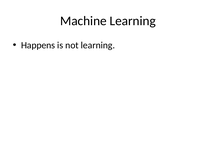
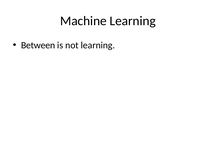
Happens: Happens -> Between
